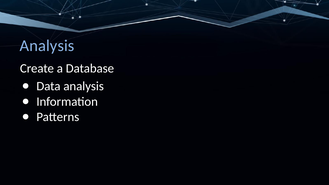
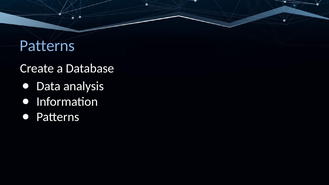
Analysis at (47, 46): Analysis -> Patterns
